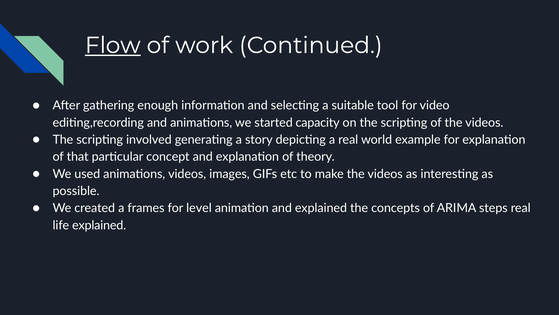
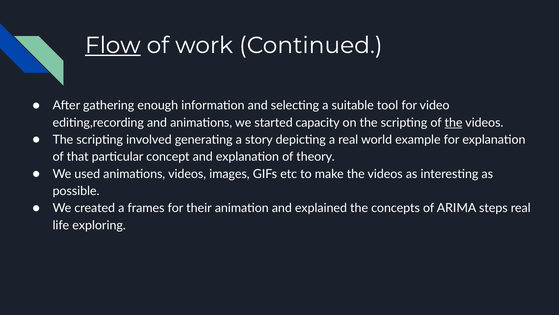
the at (454, 122) underline: none -> present
level: level -> their
life explained: explained -> exploring
